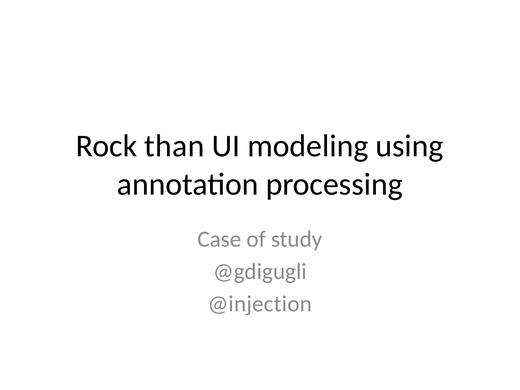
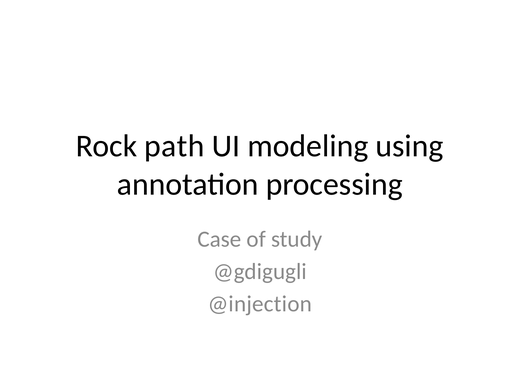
than: than -> path
